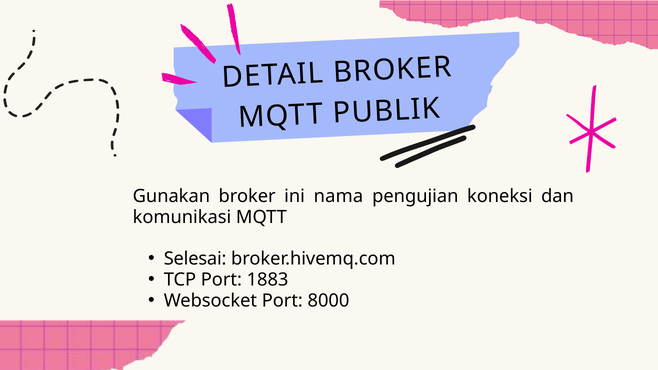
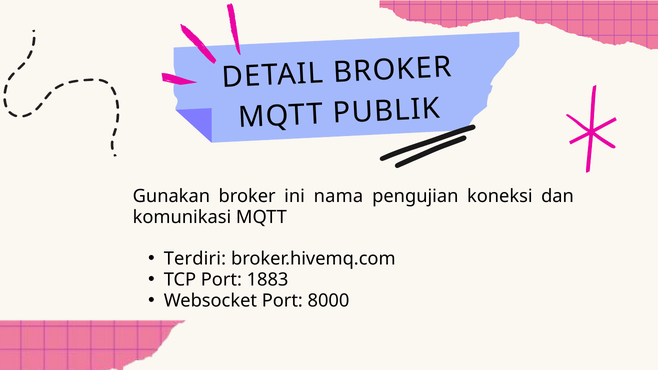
Selesai: Selesai -> Terdiri
